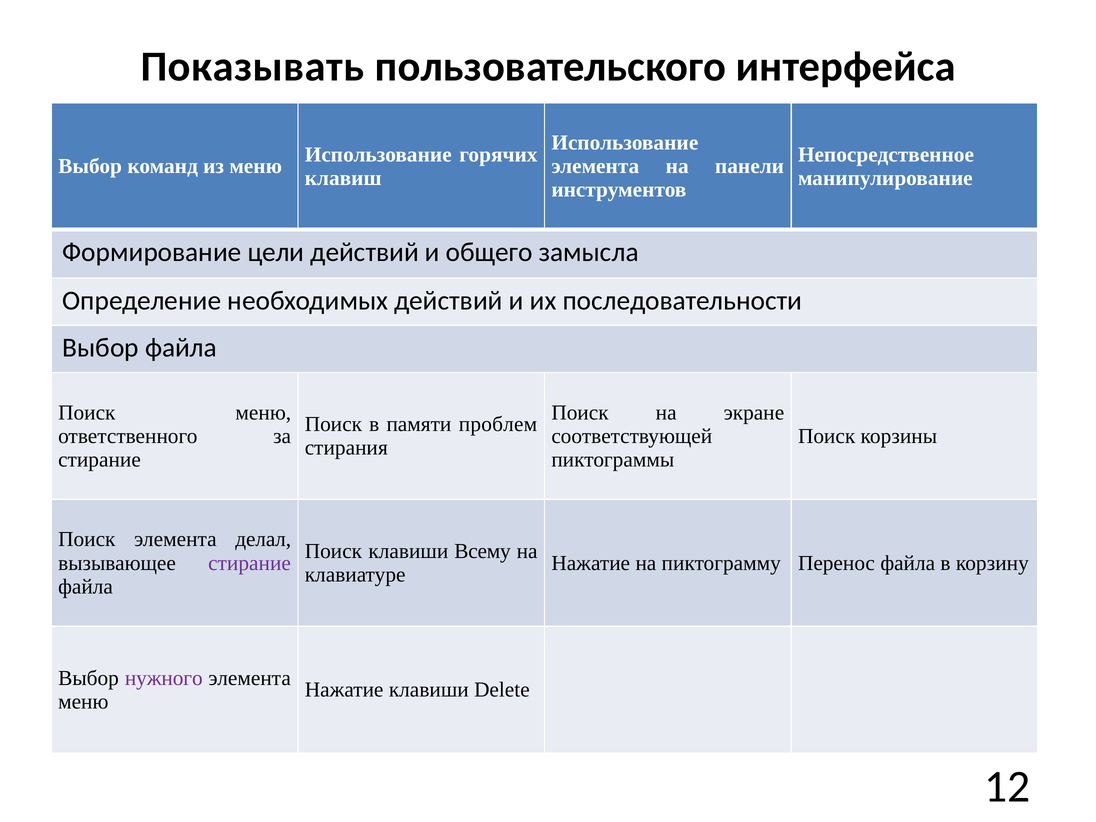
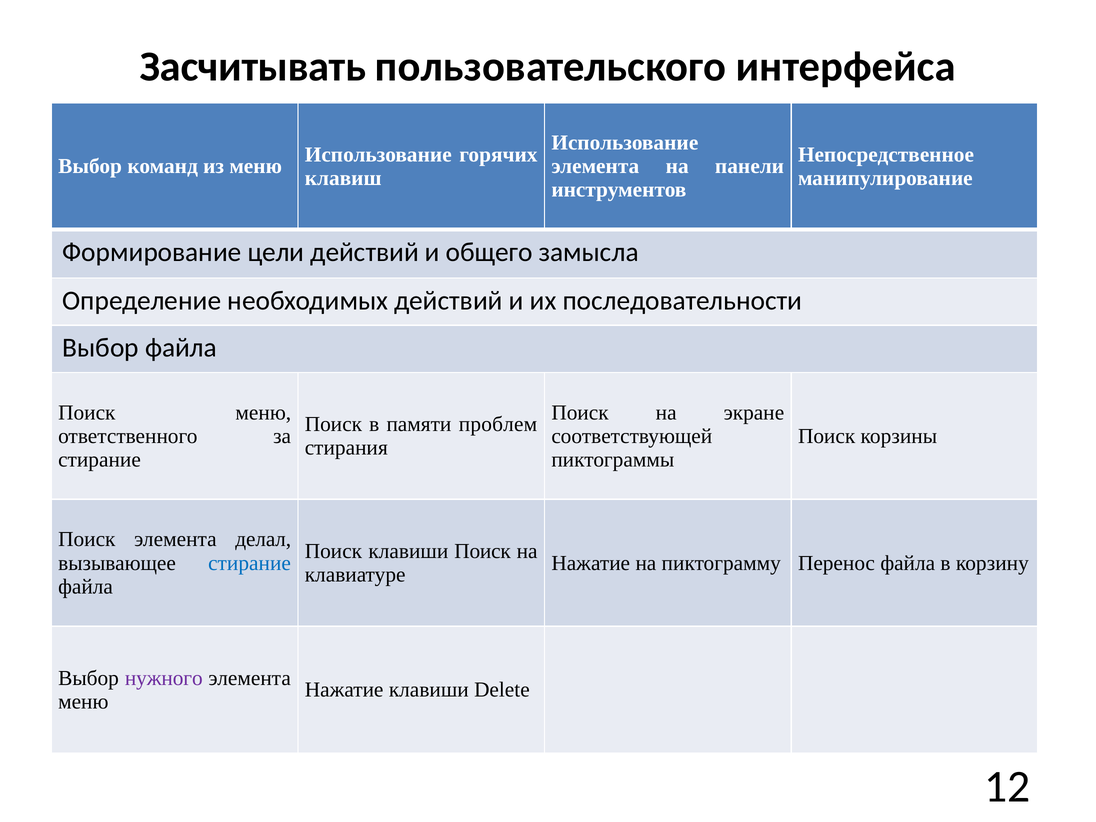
Показывать: Показывать -> Засчитывать
клавиши Всему: Всему -> Поиск
стирание at (250, 563) colour: purple -> blue
